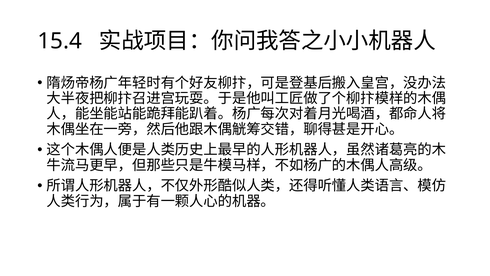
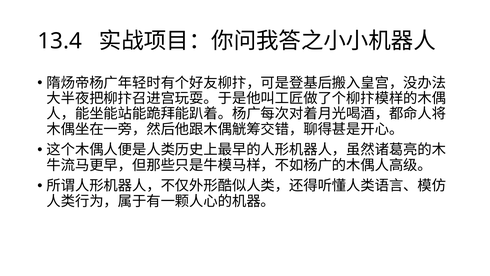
15.4: 15.4 -> 13.4
